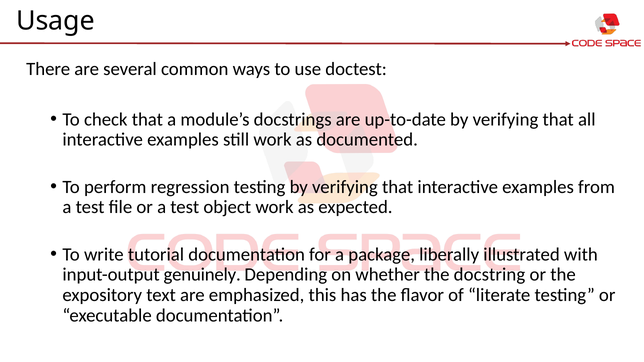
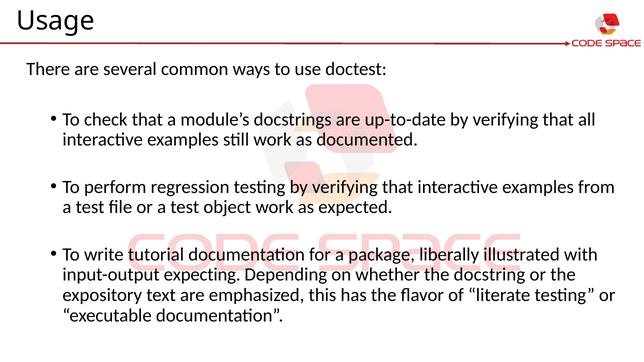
genuinely: genuinely -> expecting
